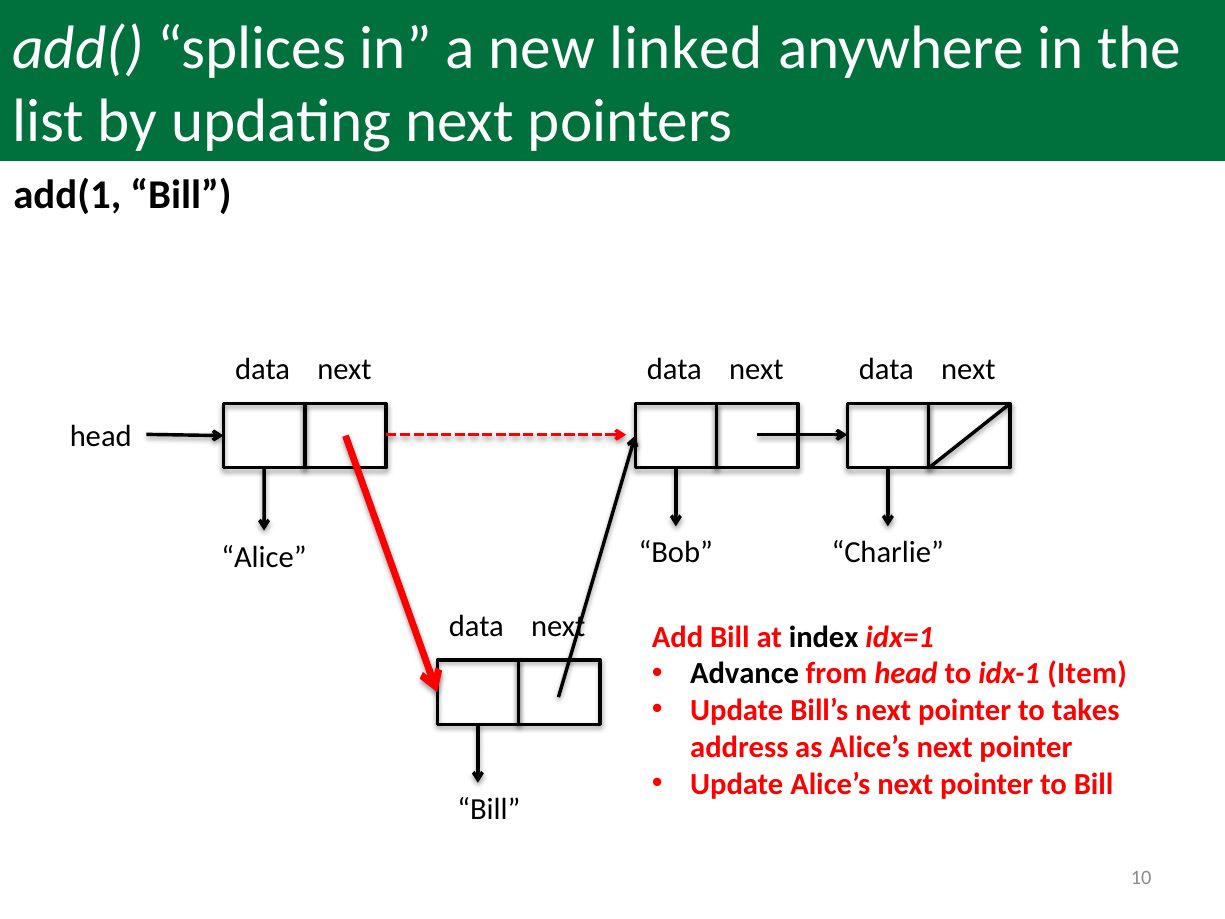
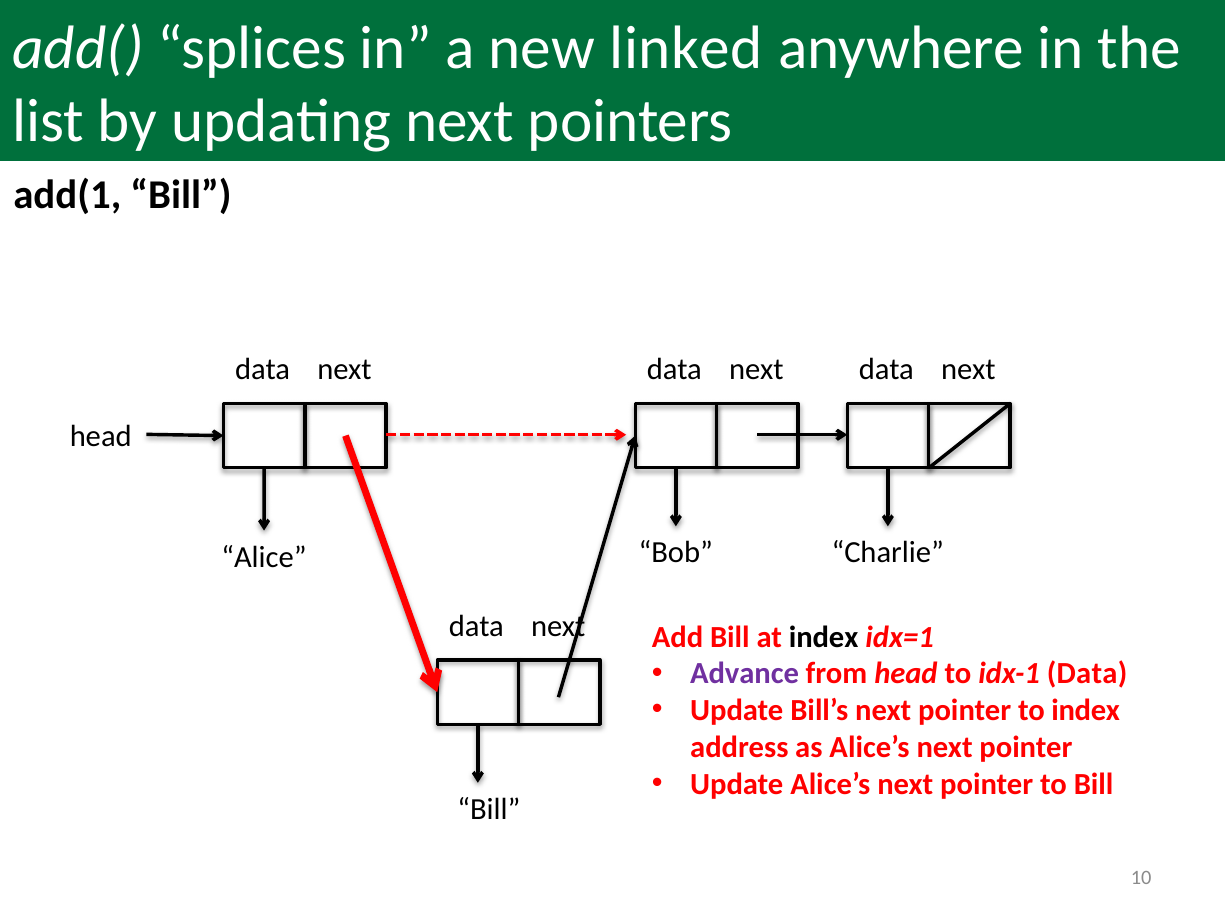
Advance colour: black -> purple
idx-1 Item: Item -> Data
to takes: takes -> index
